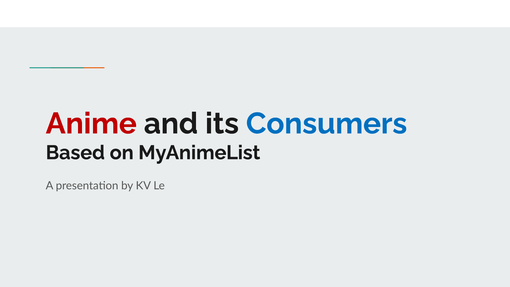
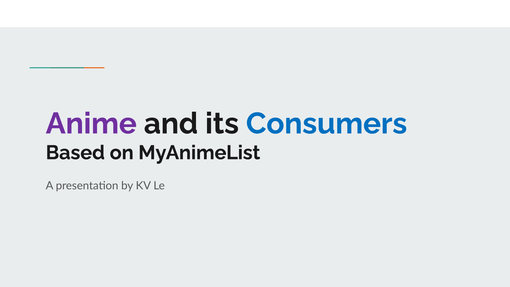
Anime colour: red -> purple
